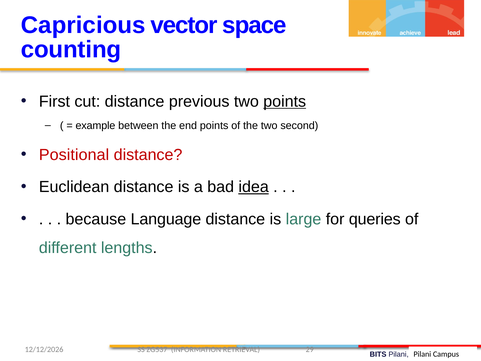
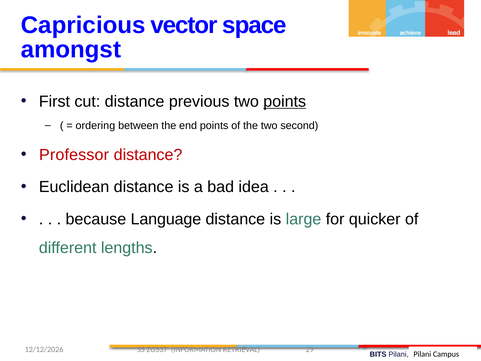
counting: counting -> amongst
example: example -> ordering
Positional: Positional -> Professor
idea underline: present -> none
queries: queries -> quicker
